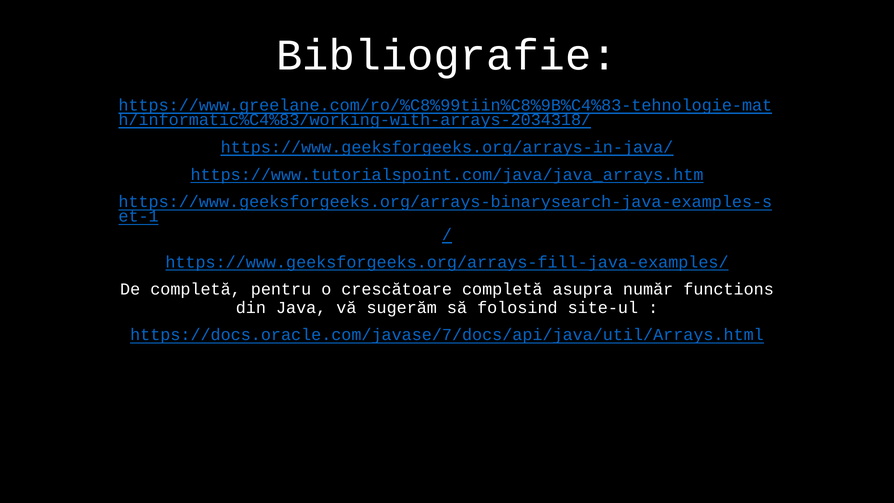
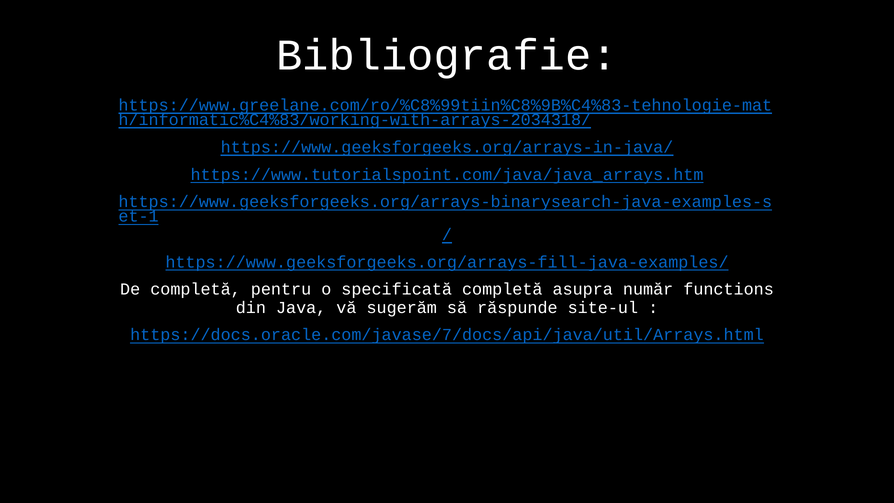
crescătoare: crescătoare -> specificată
folosind: folosind -> răspunde
